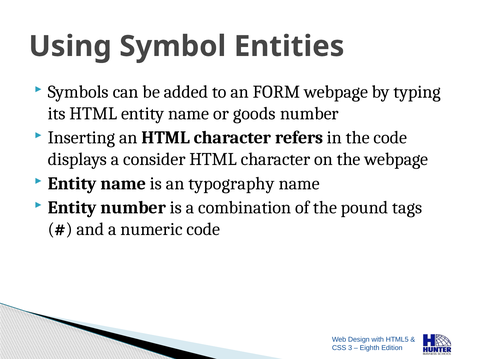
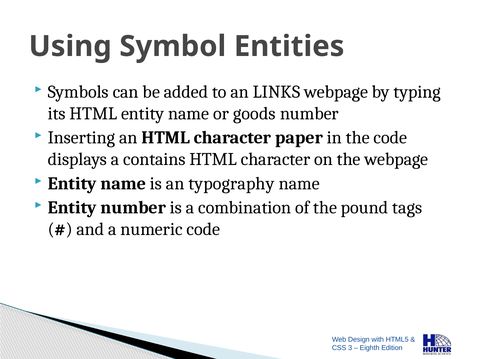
FORM: FORM -> LINKS
refers: refers -> paper
consider: consider -> contains
